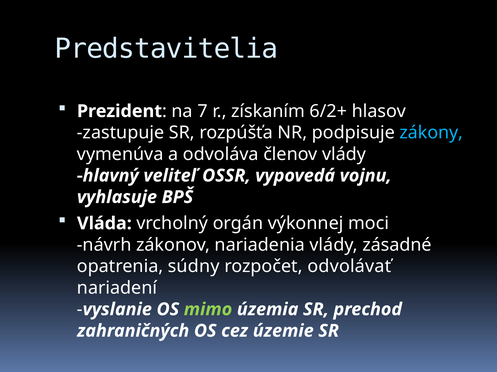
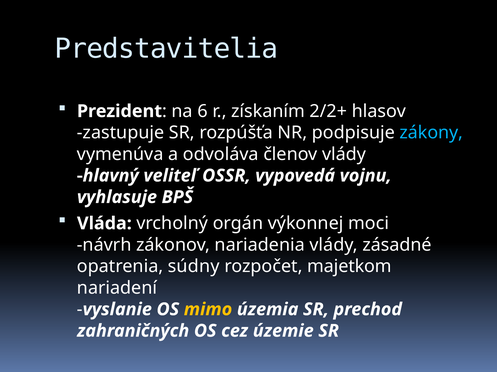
7: 7 -> 6
6/2+: 6/2+ -> 2/2+
odvolávať: odvolávať -> majetkom
mimo colour: light green -> yellow
